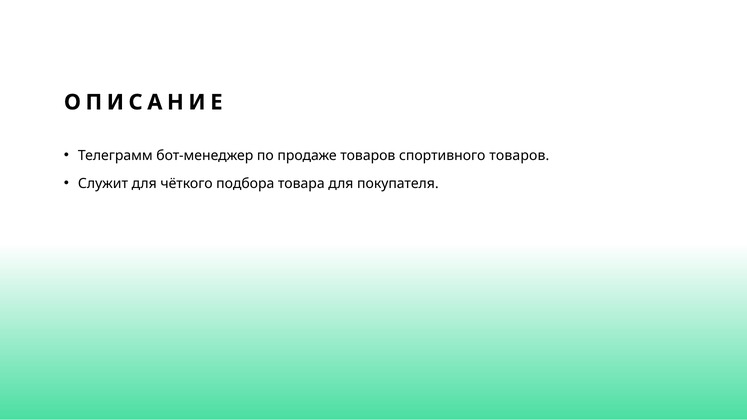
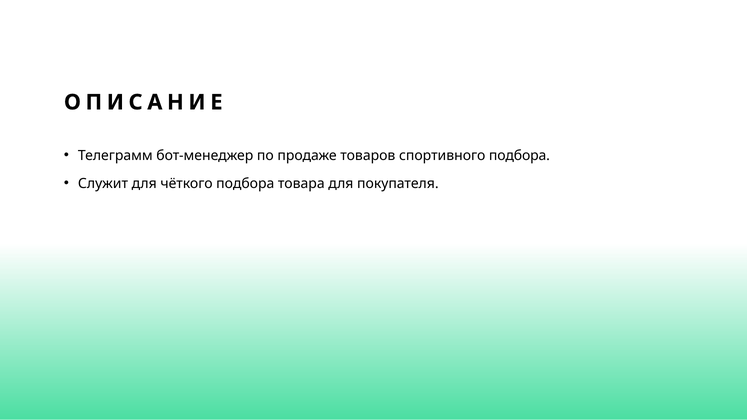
спортивного товаров: товаров -> подбора
